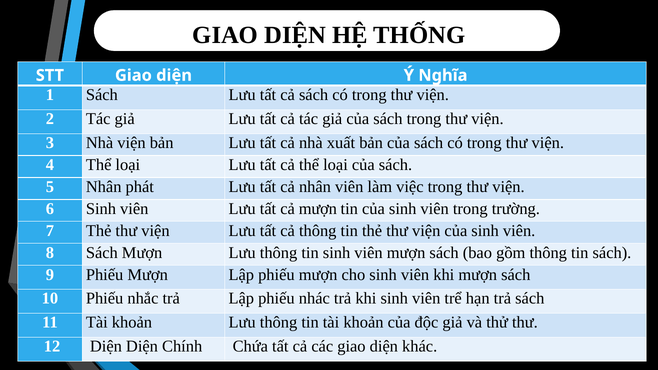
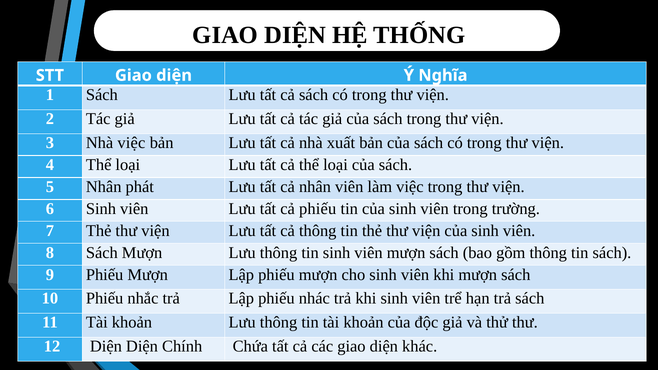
Nhà viện: viện -> việc
cả mượn: mượn -> phiếu
